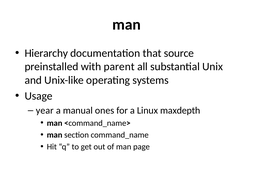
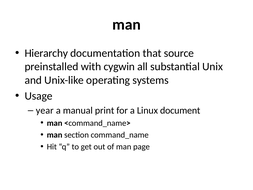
parent: parent -> cygwin
ones: ones -> print
maxdepth: maxdepth -> document
